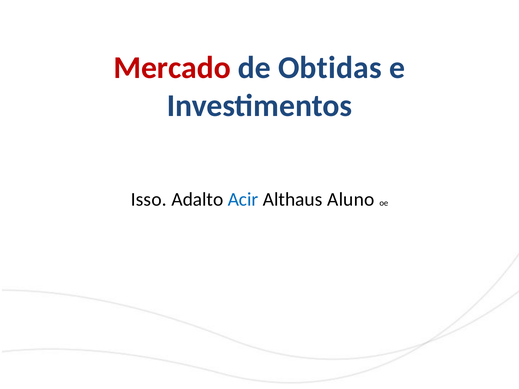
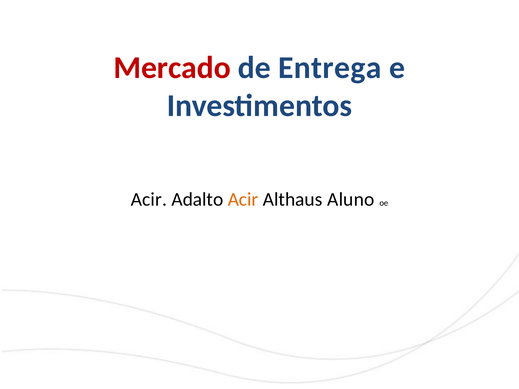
Obtidas: Obtidas -> Entrega
Isso at (149, 200): Isso -> Acir
Acir at (243, 200) colour: blue -> orange
